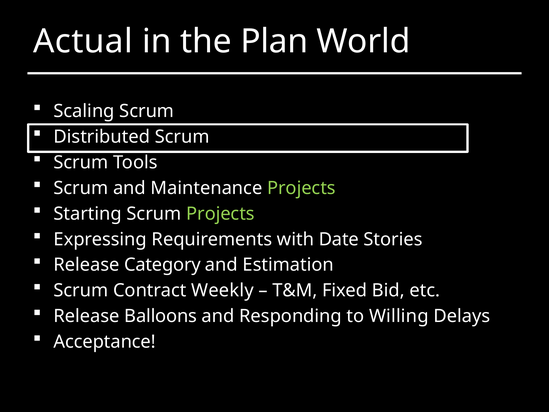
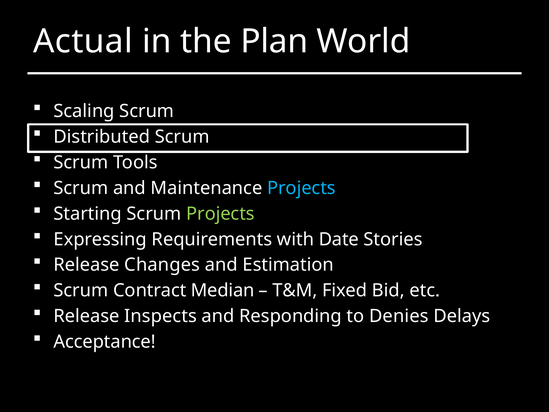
Projects at (301, 188) colour: light green -> light blue
Category: Category -> Changes
Weekly: Weekly -> Median
Balloons: Balloons -> Inspects
Willing: Willing -> Denies
